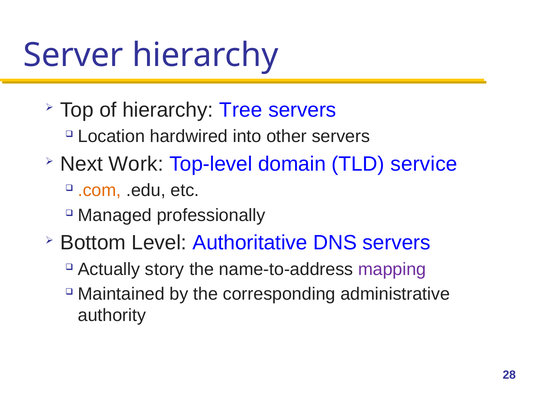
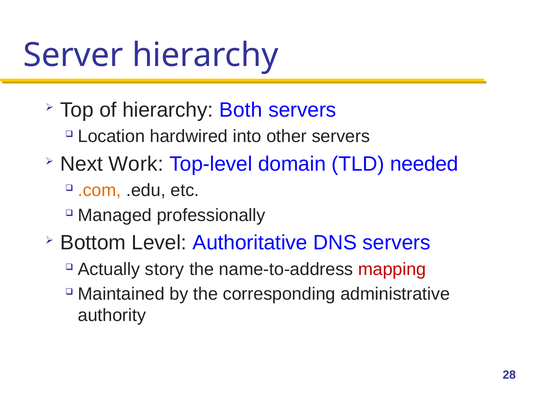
Tree: Tree -> Both
service: service -> needed
mapping colour: purple -> red
